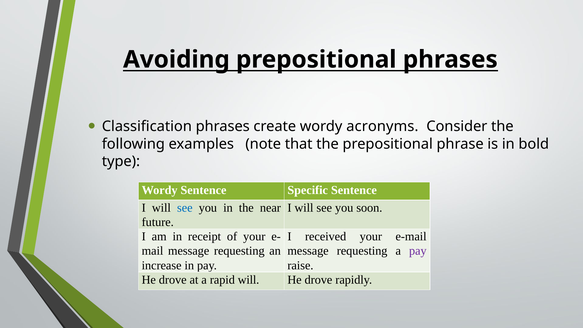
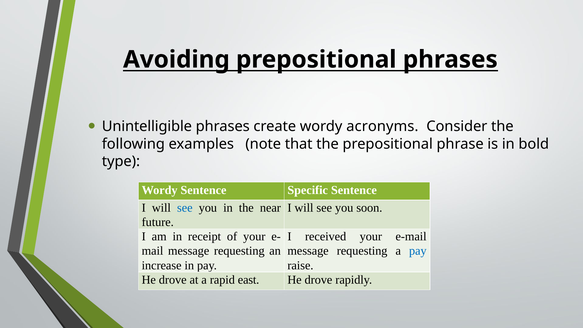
Classification: Classification -> Unintelligible
pay at (418, 251) colour: purple -> blue
rapid will: will -> east
